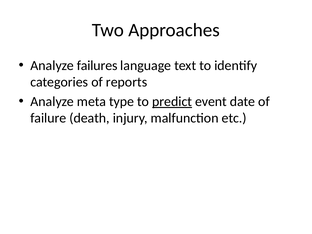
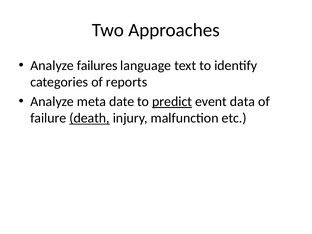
type: type -> date
date: date -> data
death underline: none -> present
